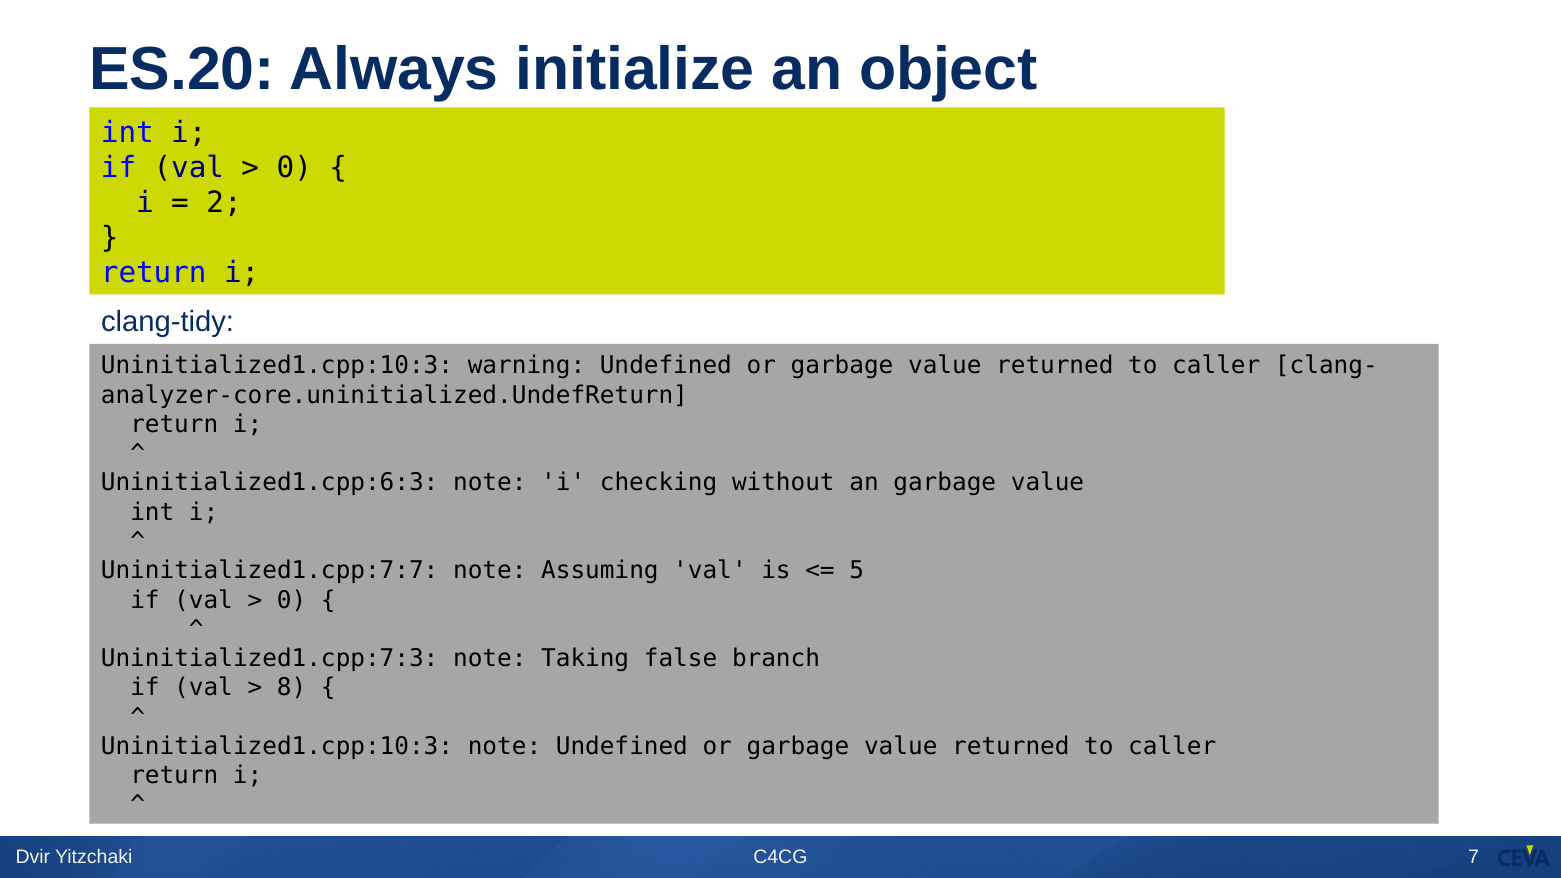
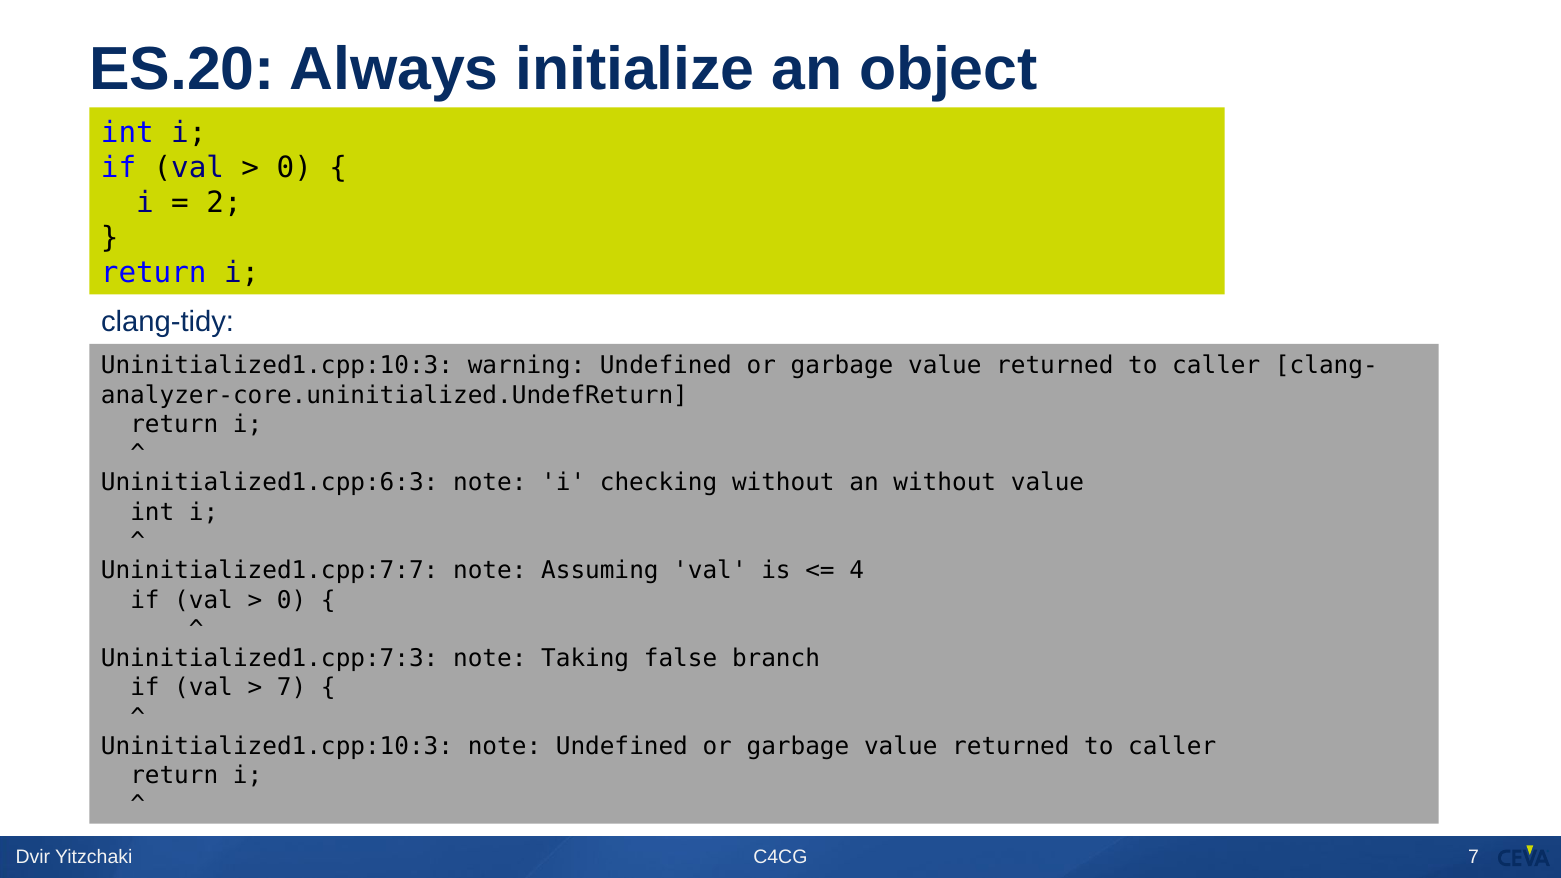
an garbage: garbage -> without
5: 5 -> 4
8 at (292, 688): 8 -> 7
